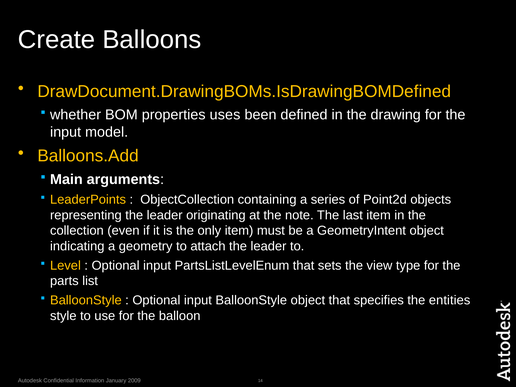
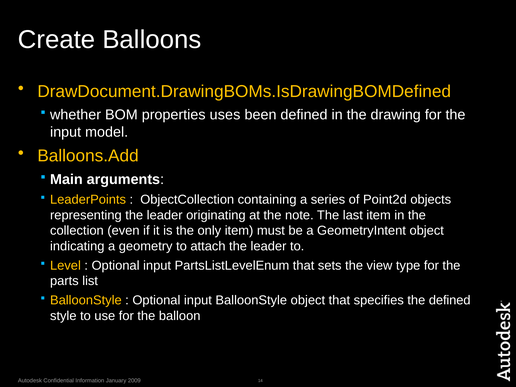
the entities: entities -> defined
